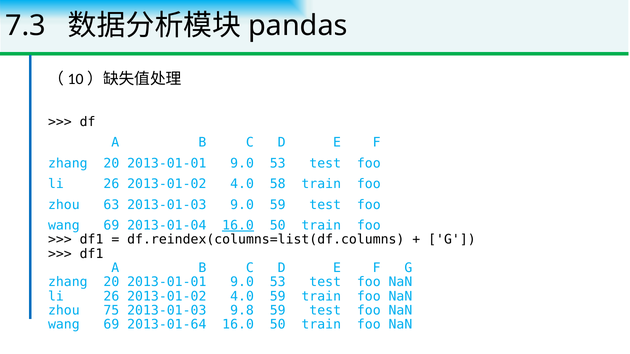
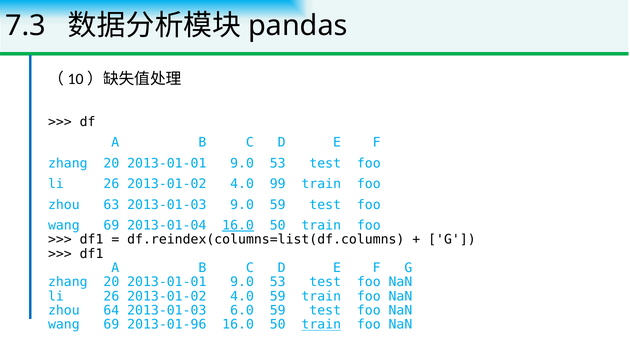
58: 58 -> 99
75: 75 -> 64
9.8: 9.8 -> 6.0
2013-01-64: 2013-01-64 -> 2013-01-96
train at (321, 325) underline: none -> present
